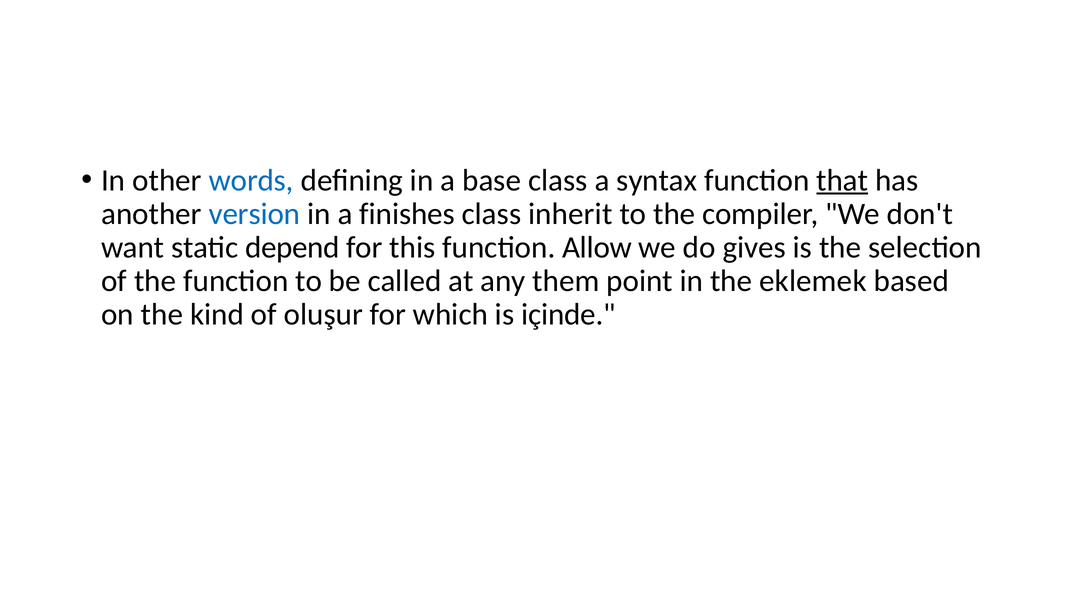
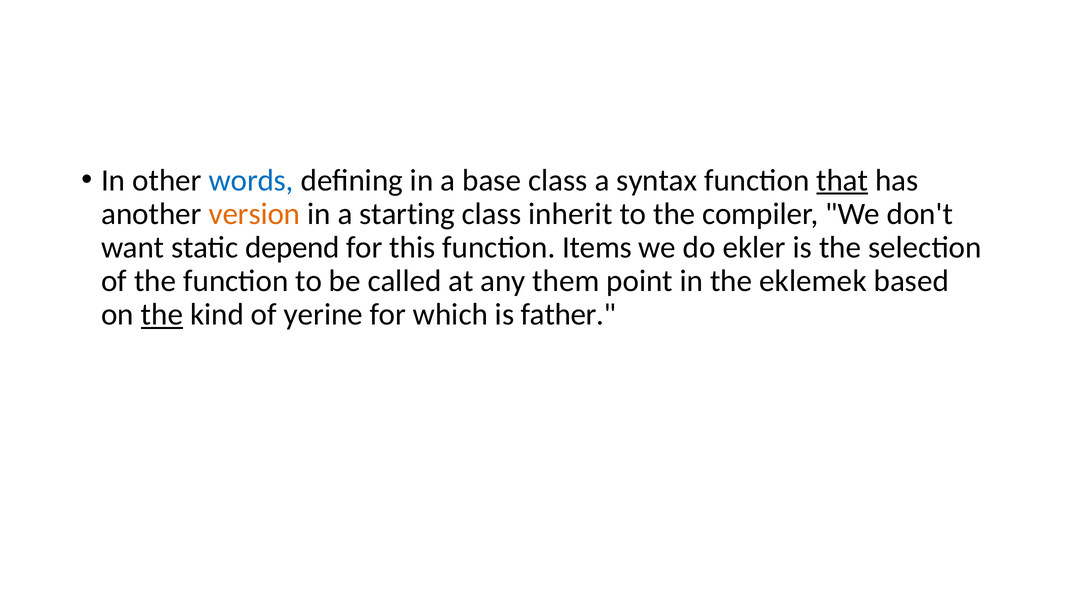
version colour: blue -> orange
finishes: finishes -> starting
Allow: Allow -> Items
gives: gives -> ekler
the at (162, 315) underline: none -> present
oluşur: oluşur -> yerine
içinde: içinde -> father
